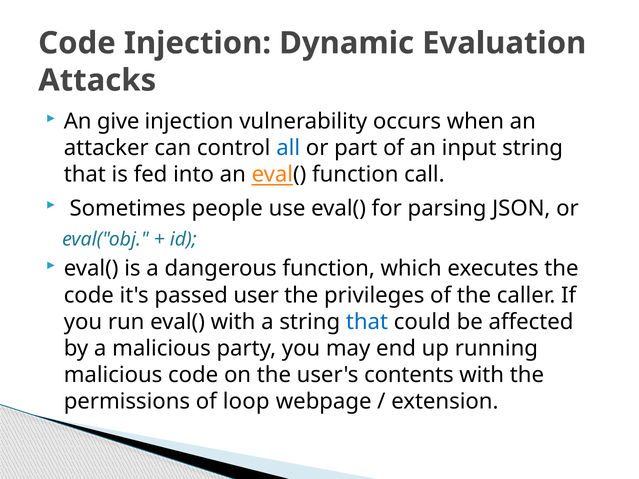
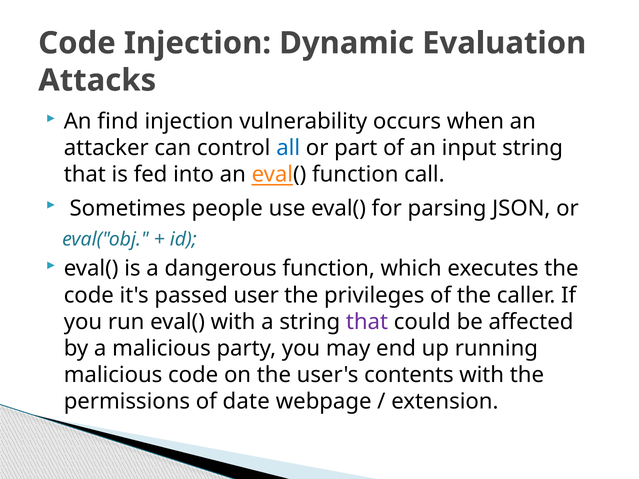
give: give -> find
that at (367, 322) colour: blue -> purple
loop: loop -> date
